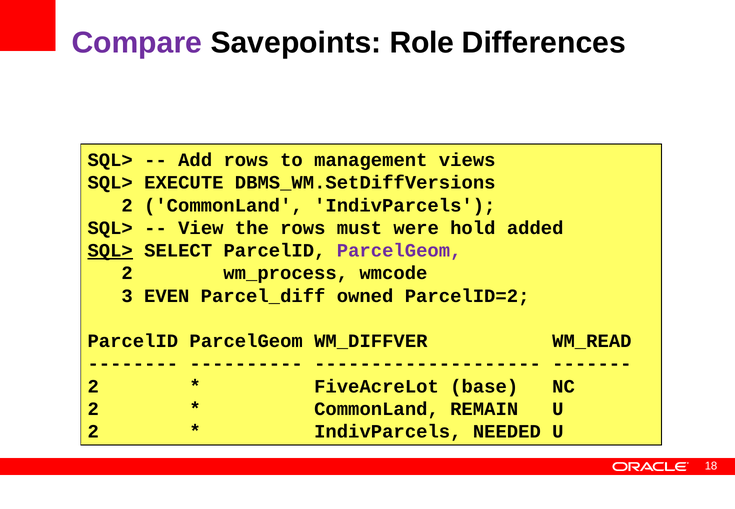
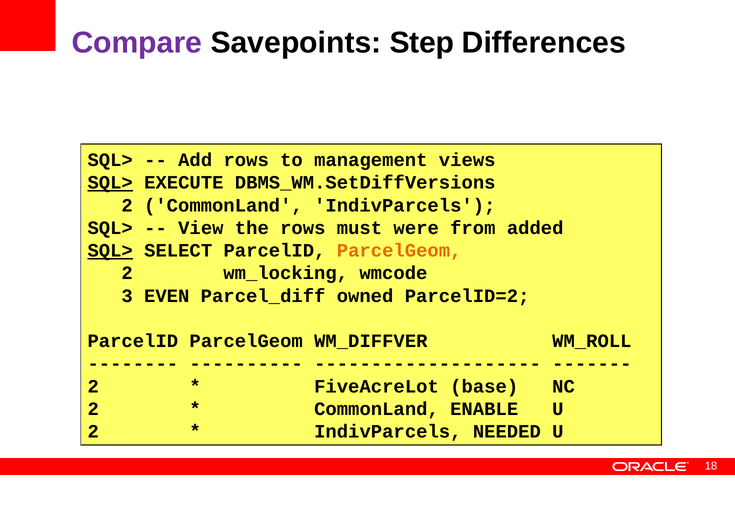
Role: Role -> Step
SQL> at (110, 183) underline: none -> present
hold: hold -> from
ParcelGeom at (399, 250) colour: purple -> orange
wm_process: wm_process -> wm_locking
WM_READ: WM_READ -> WM_ROLL
REMAIN: REMAIN -> ENABLE
